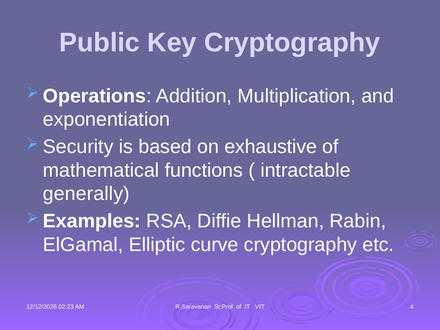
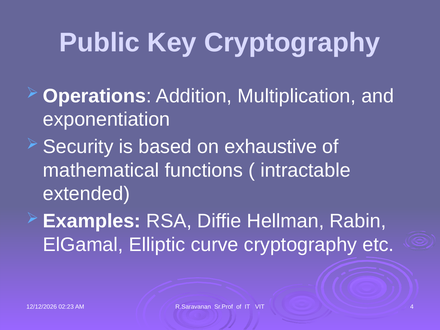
generally: generally -> extended
